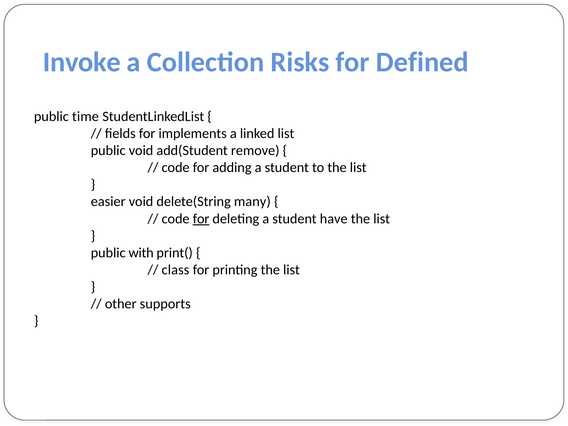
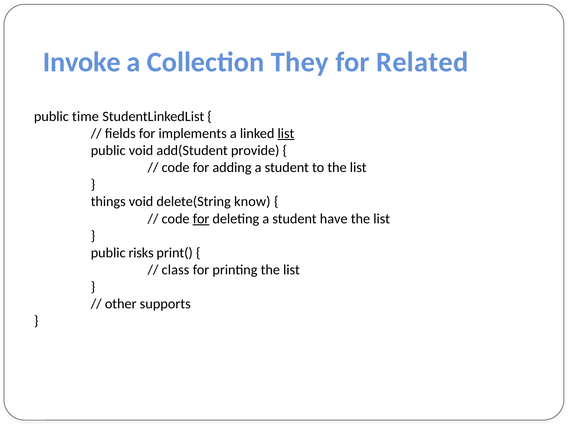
Risks: Risks -> They
Defined: Defined -> Related
list at (286, 133) underline: none -> present
remove: remove -> provide
easier: easier -> things
many: many -> know
with: with -> risks
